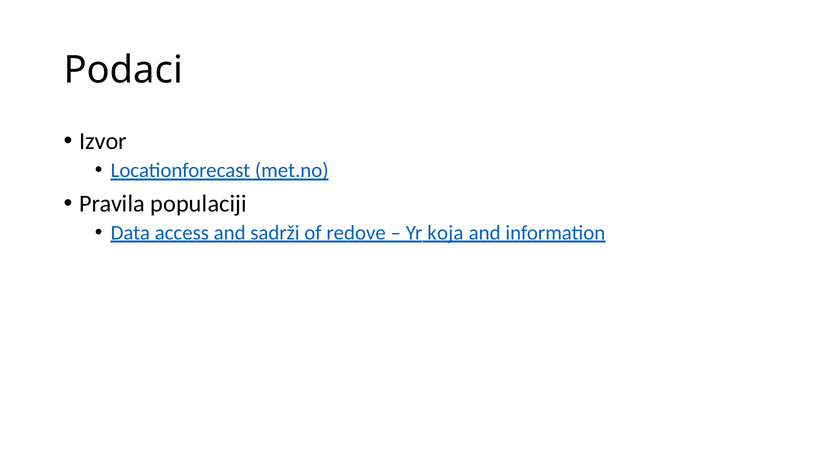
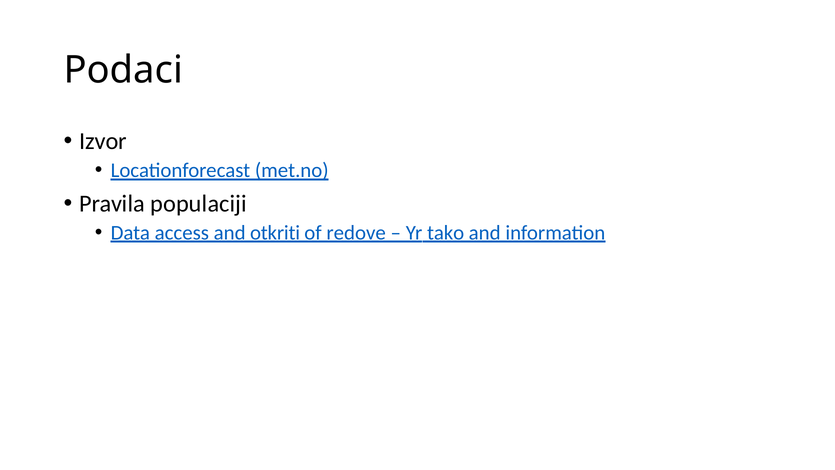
sadrži: sadrži -> otkriti
koja: koja -> tako
